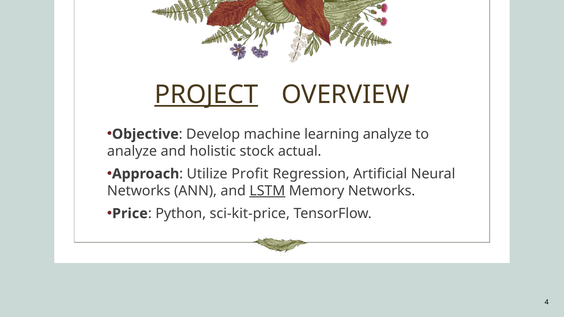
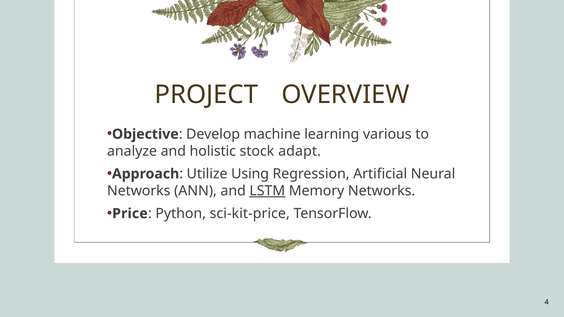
PROJECT underline: present -> none
learning analyze: analyze -> various
actual: actual -> adapt
Profit: Profit -> Using
